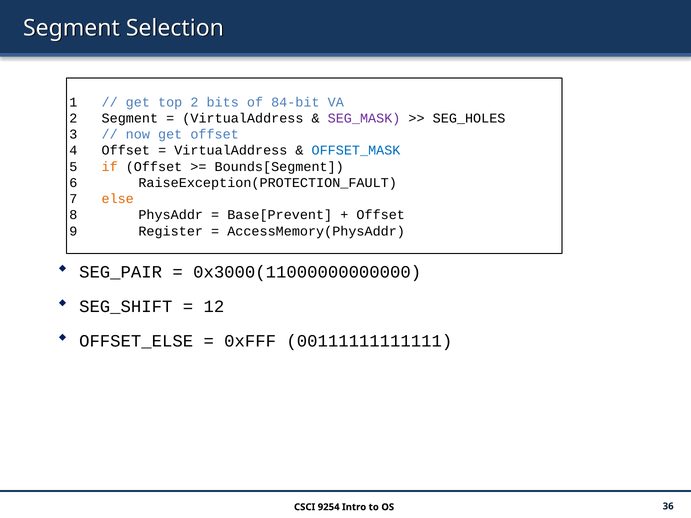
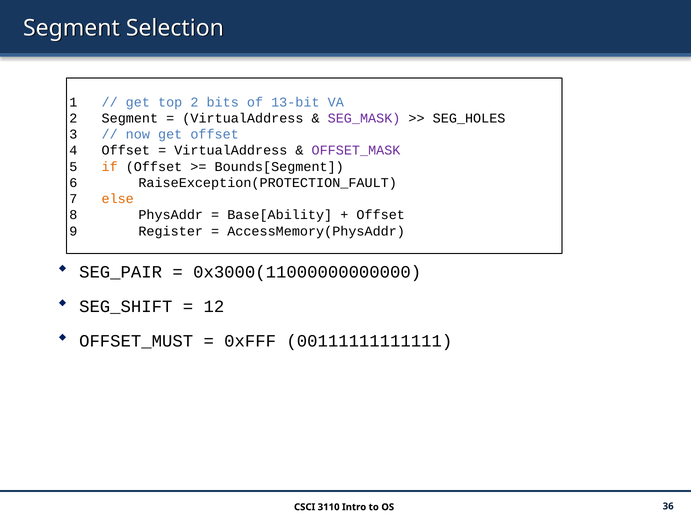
84-bit: 84-bit -> 13-bit
OFFSET_MASK colour: blue -> purple
Base[Prevent: Base[Prevent -> Base[Ability
OFFSET_ELSE: OFFSET_ELSE -> OFFSET_MUST
9254: 9254 -> 3110
